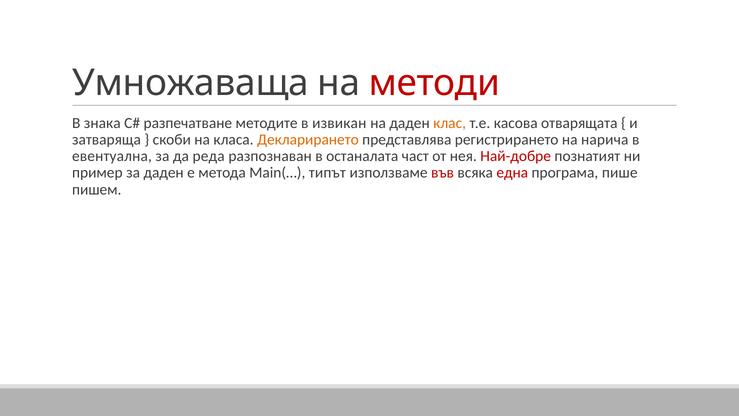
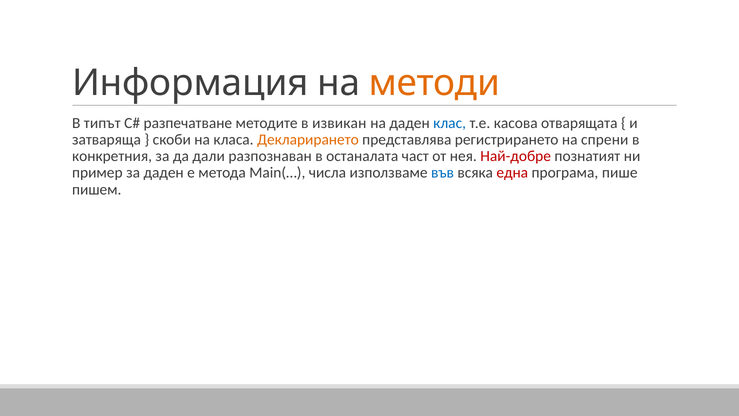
Умножаваща: Умножаваща -> Информация
методи colour: red -> orange
знака: знака -> типът
клас colour: orange -> blue
нарича: нарича -> спрени
евентуална: евентуална -> конкретния
реда: реда -> дали
типът: типът -> числа
във colour: red -> blue
